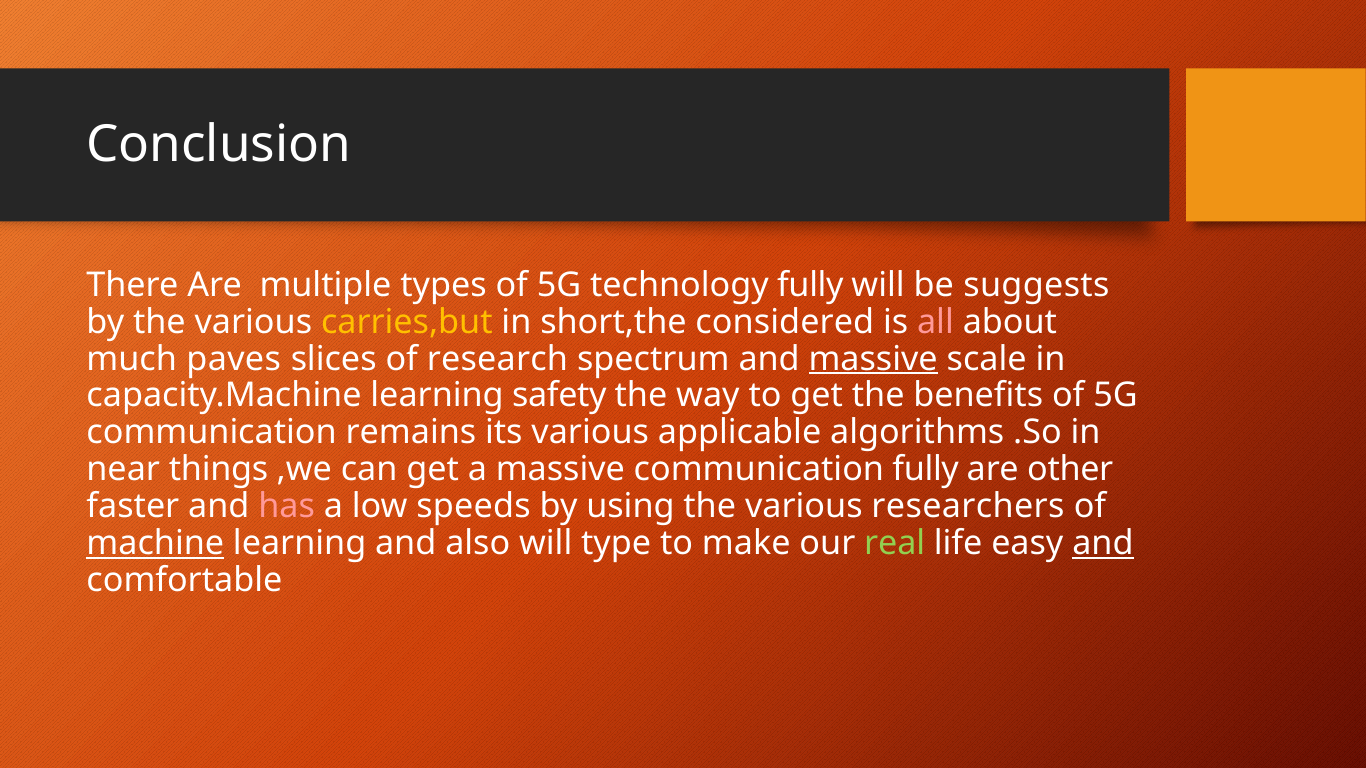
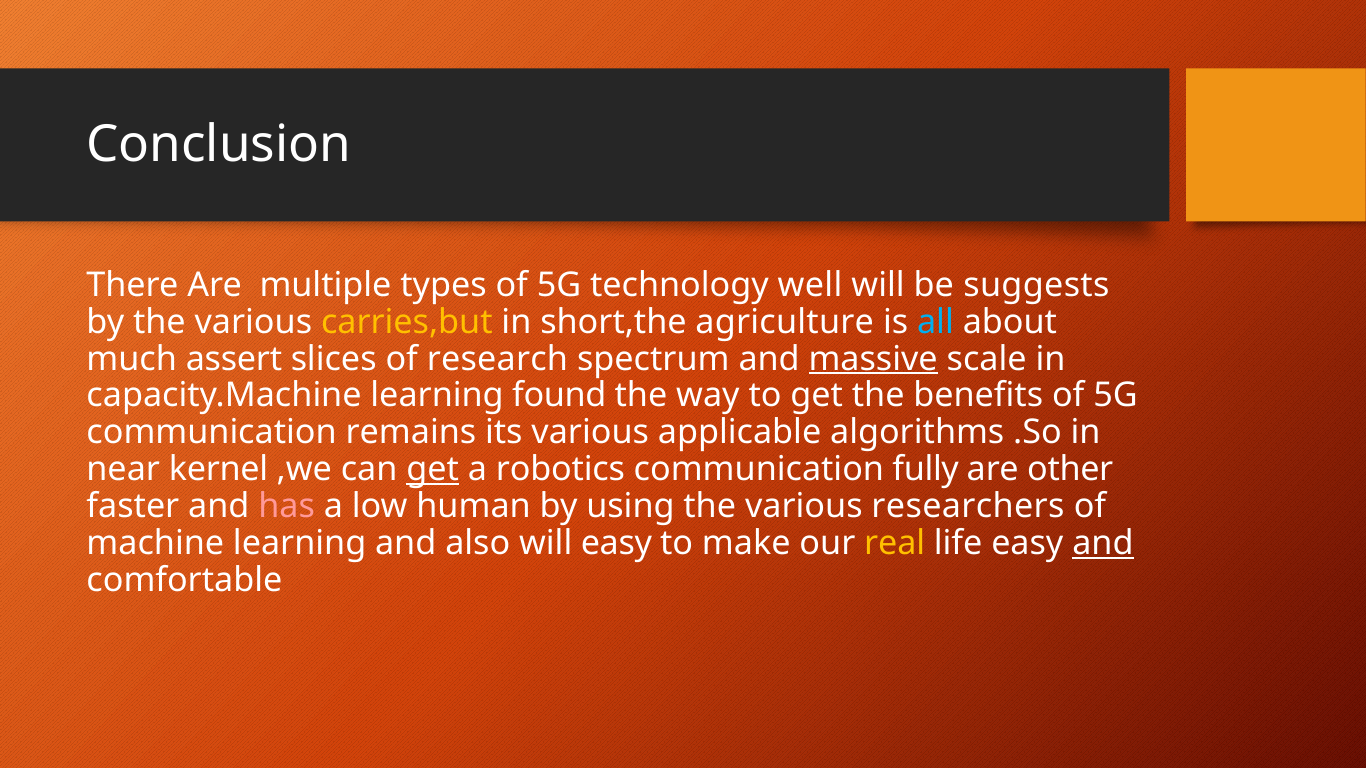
technology fully: fully -> well
considered: considered -> agriculture
all colour: pink -> light blue
paves: paves -> assert
safety: safety -> found
things: things -> kernel
get at (433, 470) underline: none -> present
a massive: massive -> robotics
speeds: speeds -> human
machine underline: present -> none
will type: type -> easy
real colour: light green -> yellow
